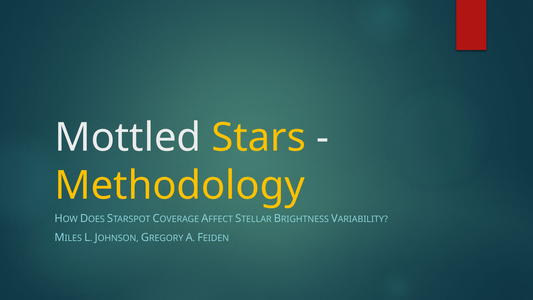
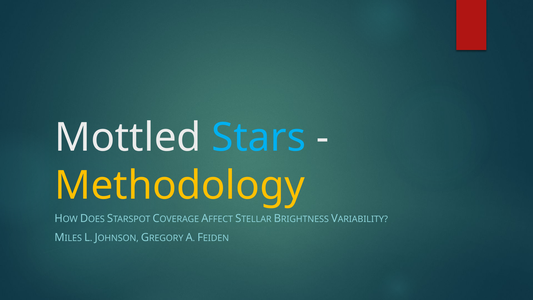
Stars colour: yellow -> light blue
